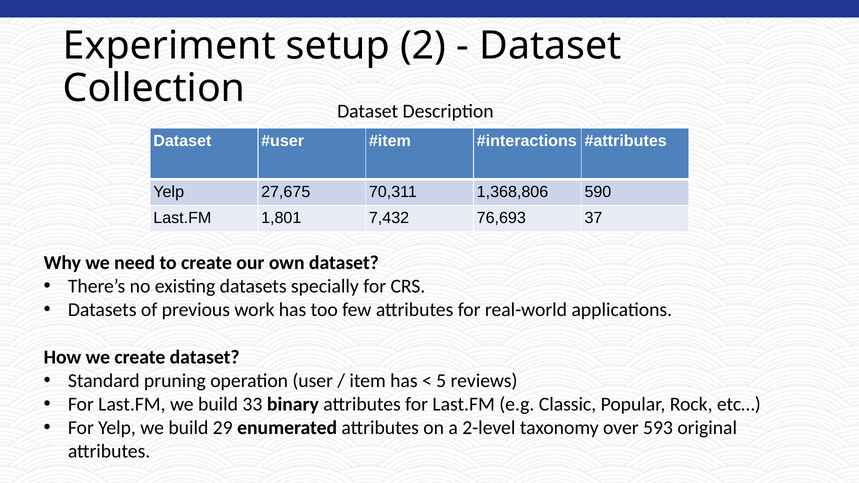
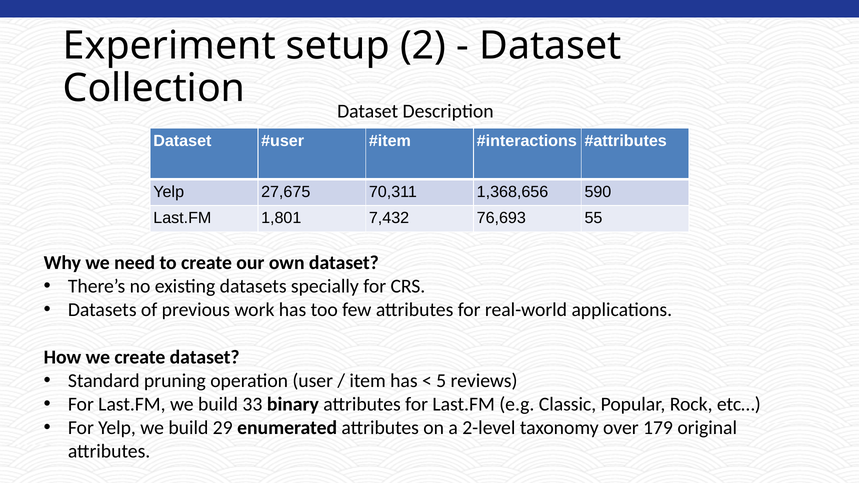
1,368,806: 1,368,806 -> 1,368,656
37: 37 -> 55
593: 593 -> 179
